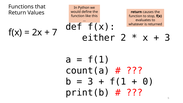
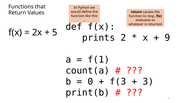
7 at (55, 32): 7 -> 5
either: either -> prints
3 at (167, 38): 3 -> 9
3 at (90, 82): 3 -> 0
f(1 at (118, 82): f(1 -> f(3
0: 0 -> 3
